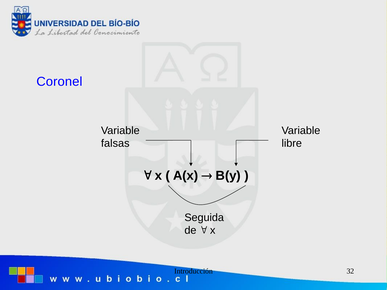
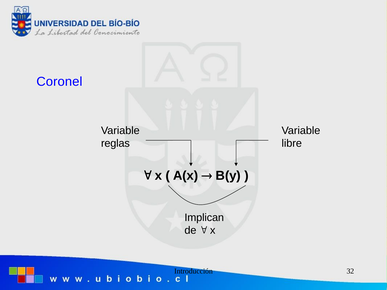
falsas: falsas -> reglas
Seguida: Seguida -> Implican
